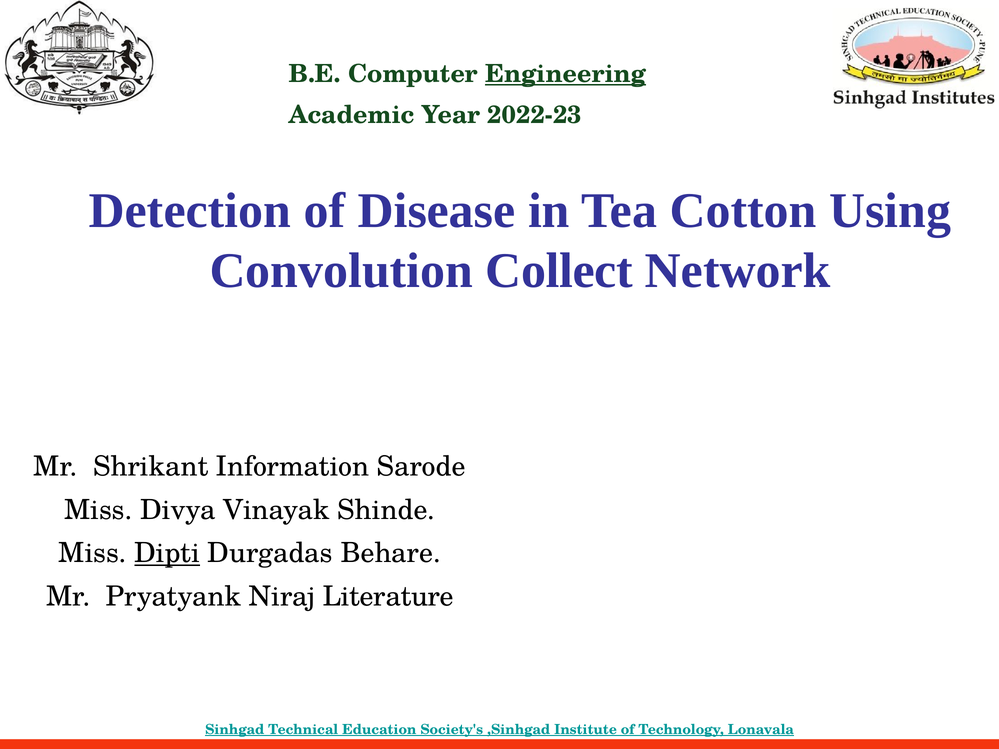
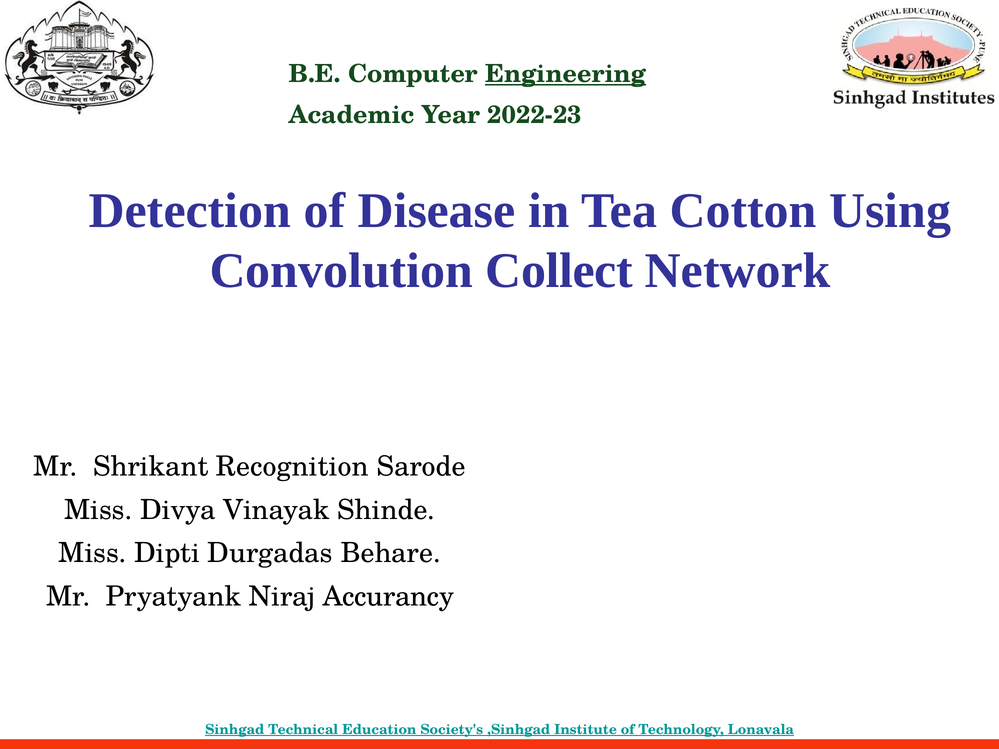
Information: Information -> Recognition
Dipti underline: present -> none
Literature: Literature -> Accurancy
